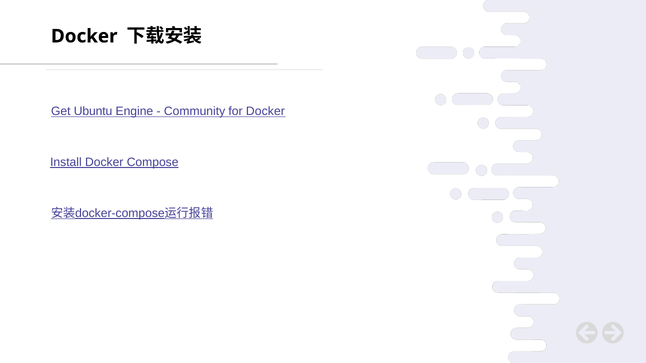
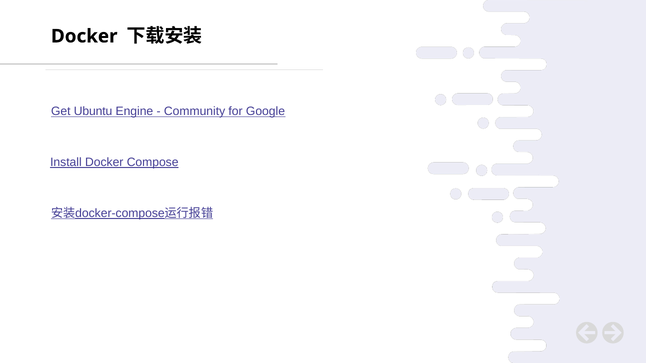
for Docker: Docker -> Google
